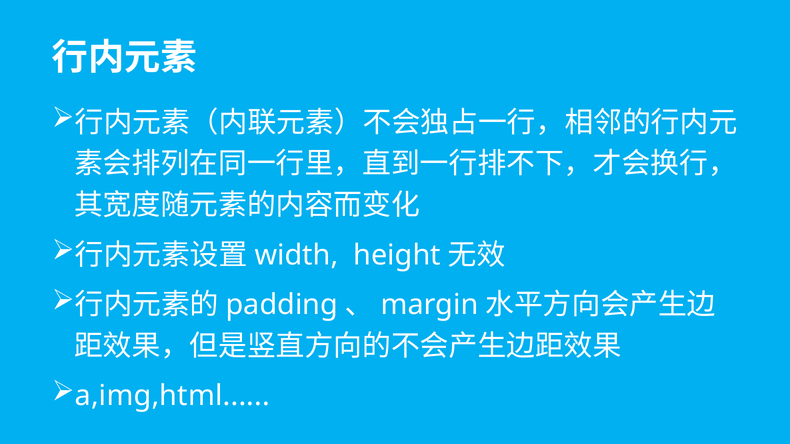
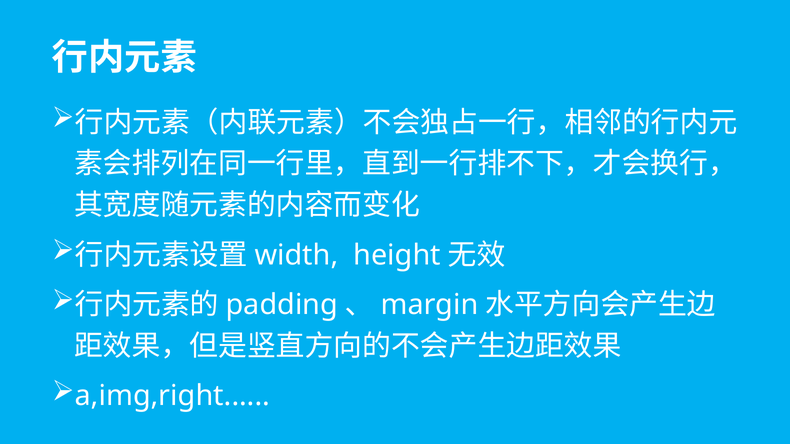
a,img,html: a,img,html -> a,img,right
